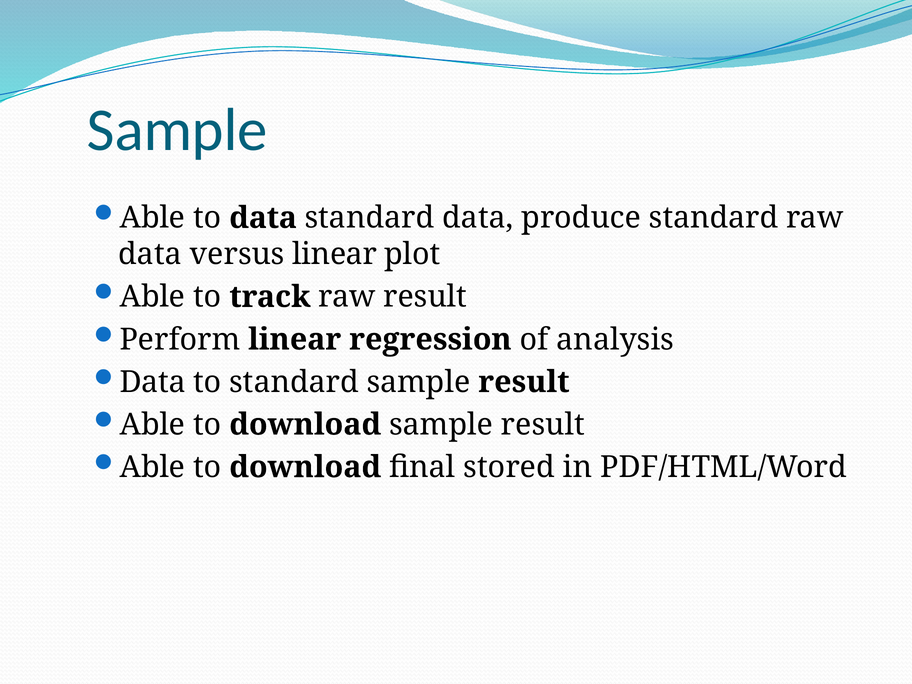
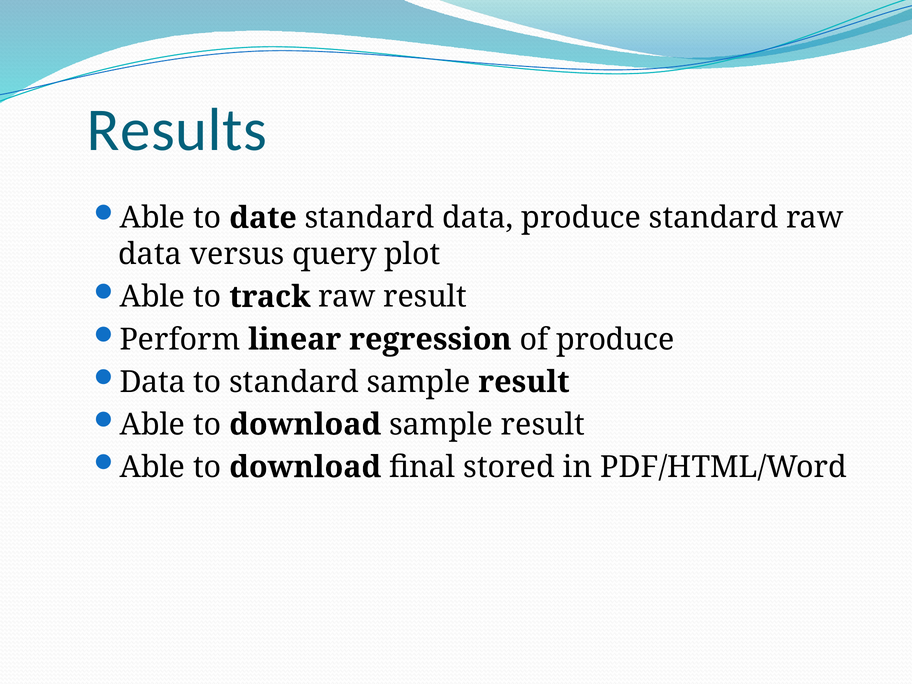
Sample at (177, 130): Sample -> Results
to data: data -> date
versus linear: linear -> query
of analysis: analysis -> produce
